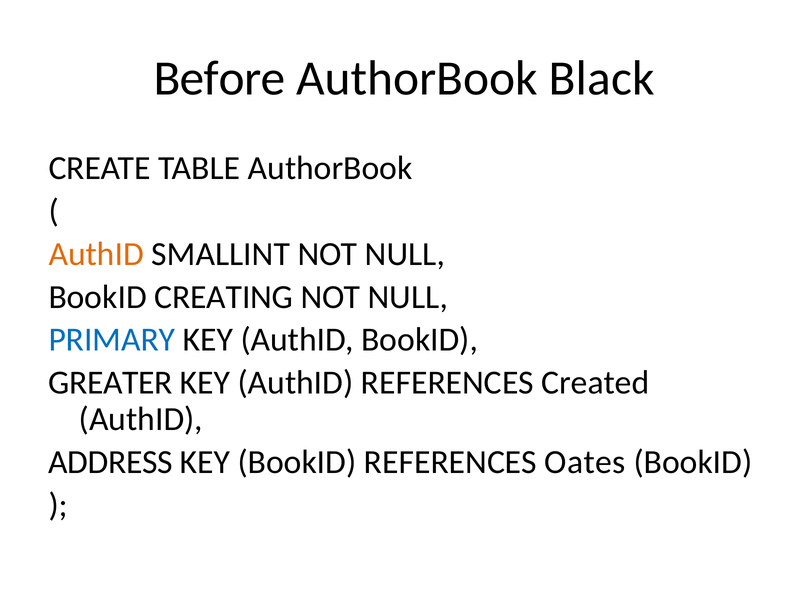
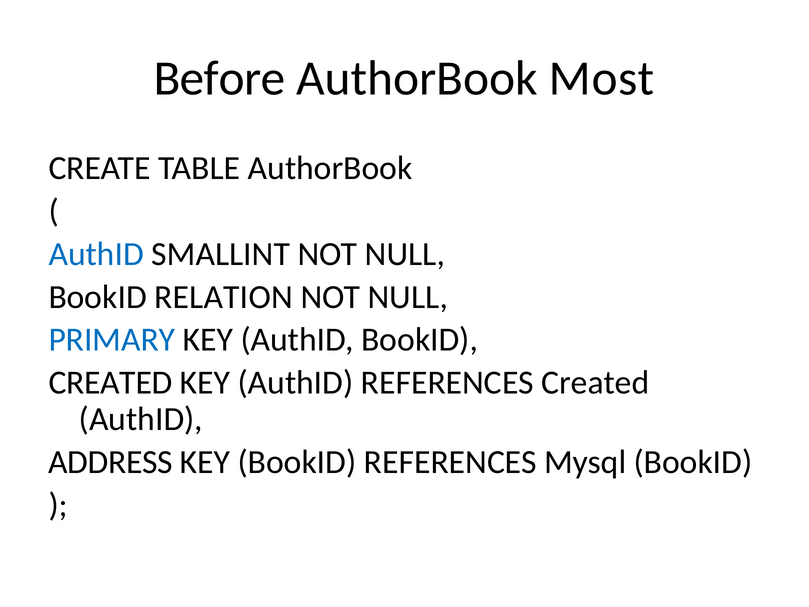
Black: Black -> Most
AuthID at (96, 254) colour: orange -> blue
CREATING: CREATING -> RELATION
GREATER at (110, 383): GREATER -> CREATED
Oates: Oates -> Mysql
